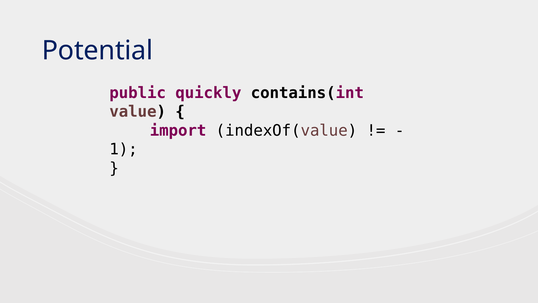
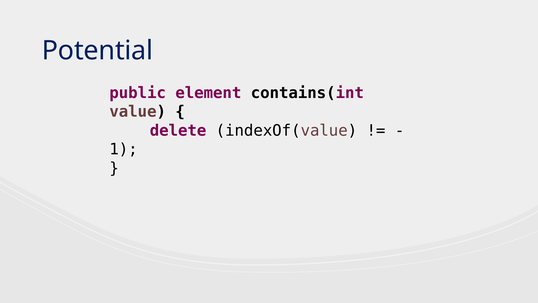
quickly: quickly -> element
import: import -> delete
